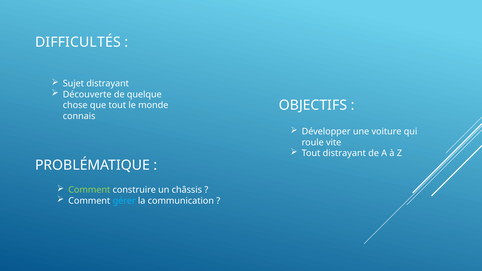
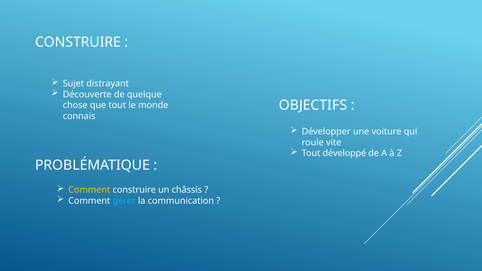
DIFFICULTÉS at (78, 42): DIFFICULTÉS -> CONSTRUIRE
Tout distrayant: distrayant -> développé
Comment at (89, 190) colour: light green -> yellow
